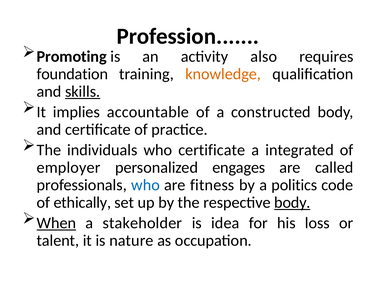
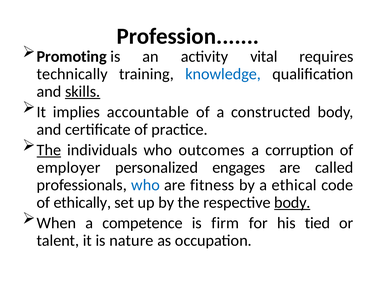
also: also -> vital
foundation: foundation -> technically
knowledge colour: orange -> blue
The at (49, 150) underline: none -> present
who certificate: certificate -> outcomes
integrated: integrated -> corruption
politics: politics -> ethical
When underline: present -> none
stakeholder: stakeholder -> competence
idea: idea -> firm
loss: loss -> tied
